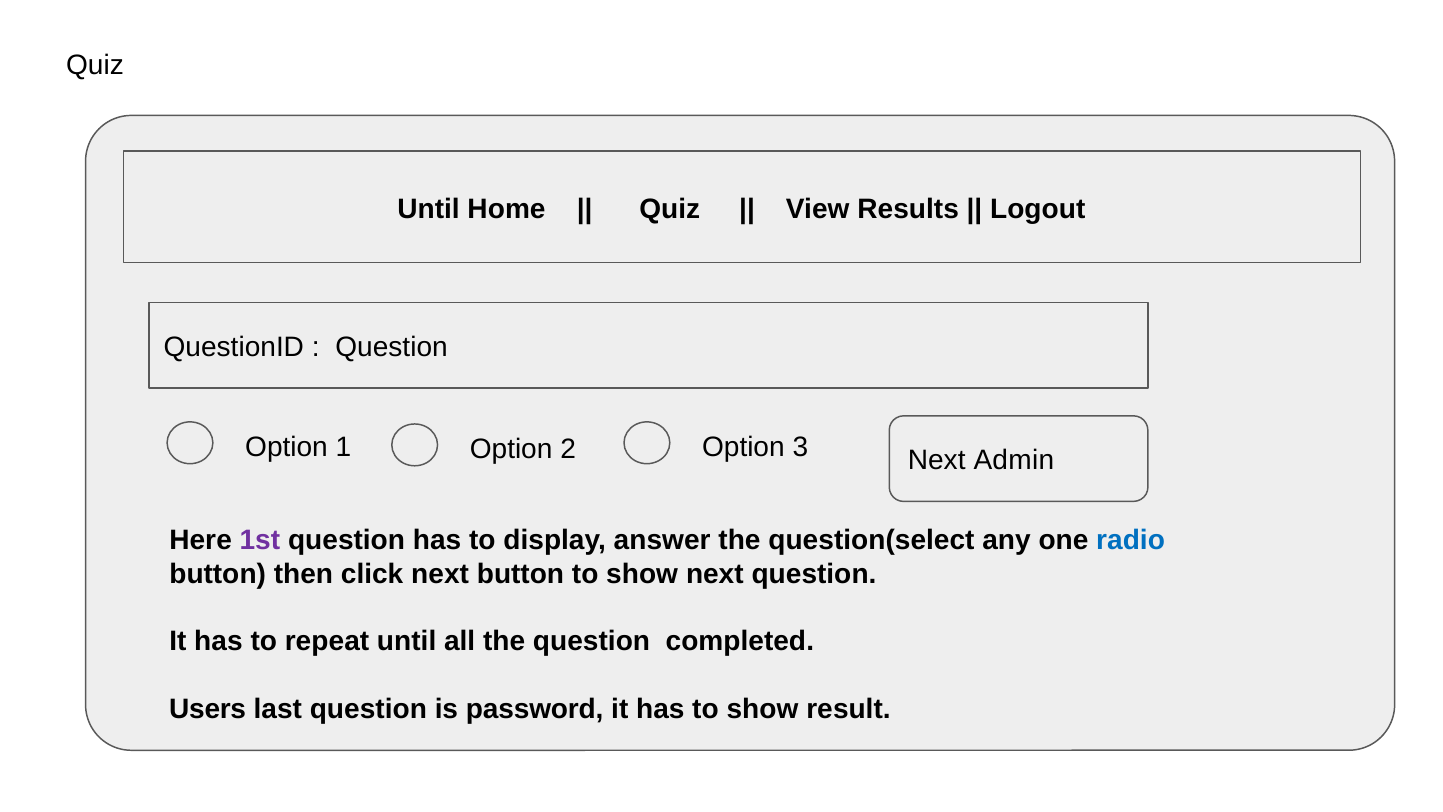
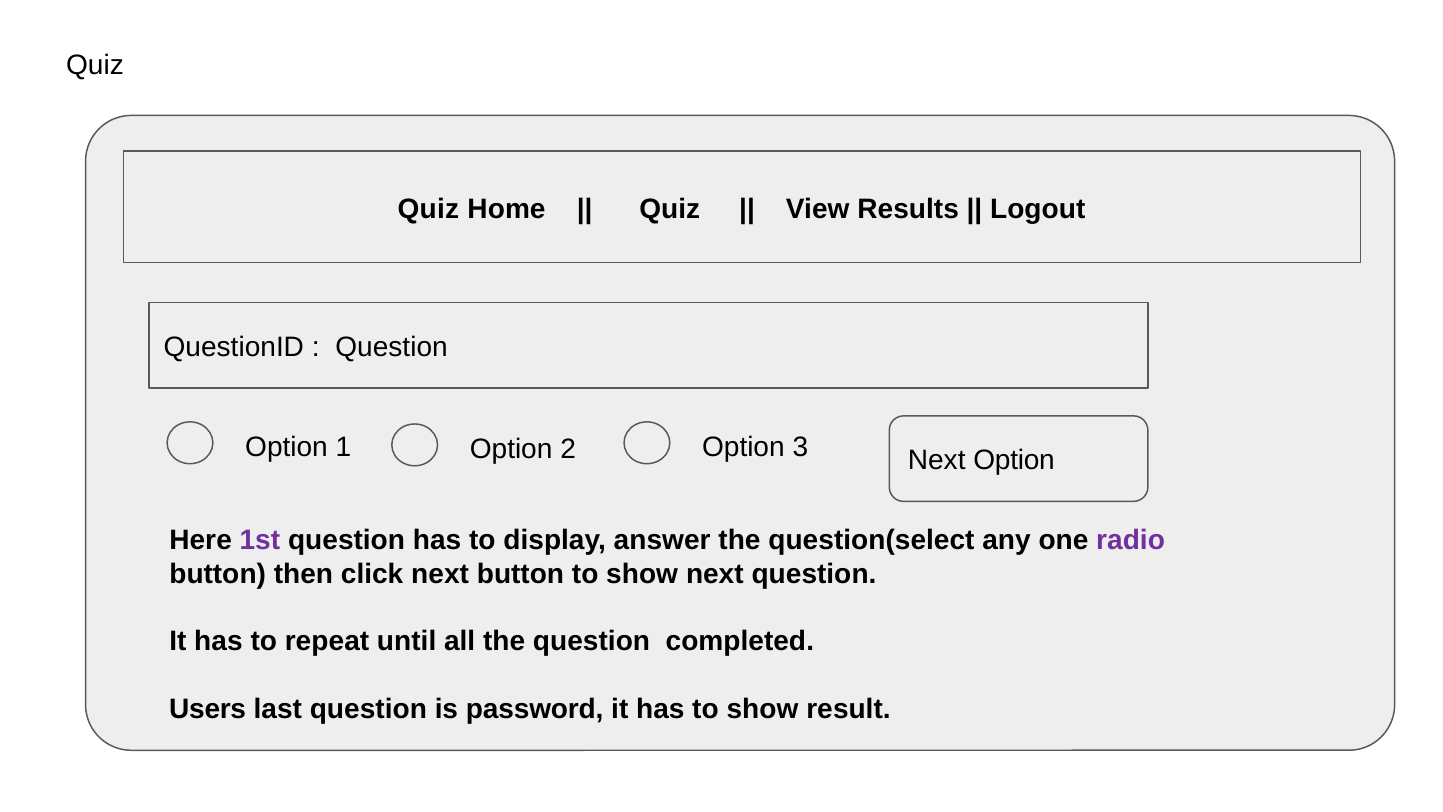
Until at (429, 209): Until -> Quiz
Next Admin: Admin -> Option
radio colour: blue -> purple
